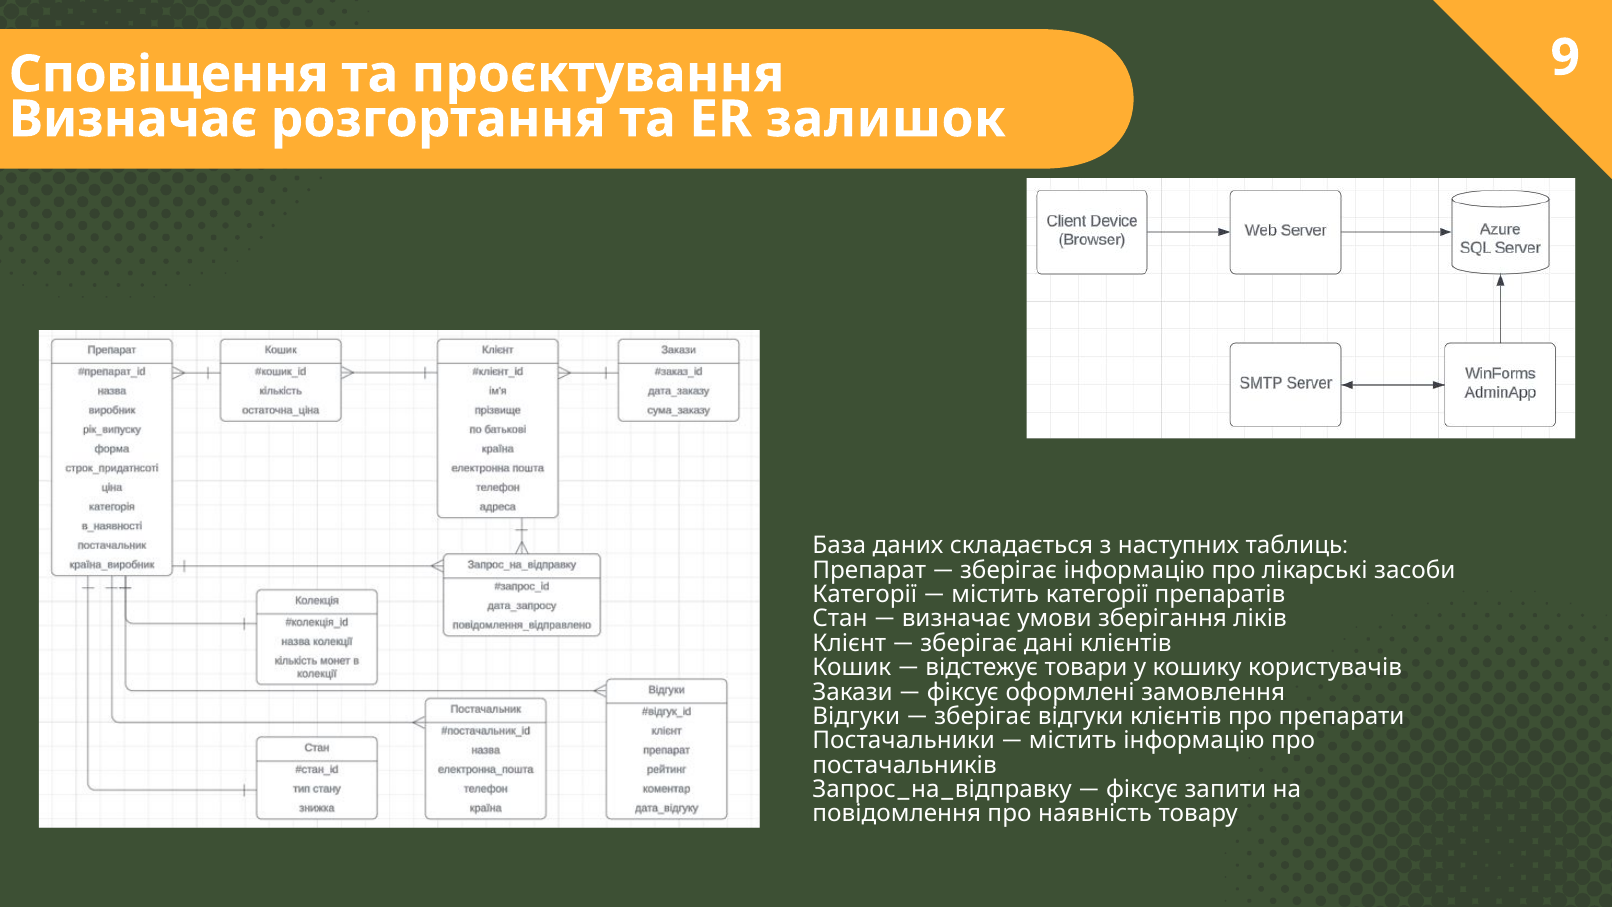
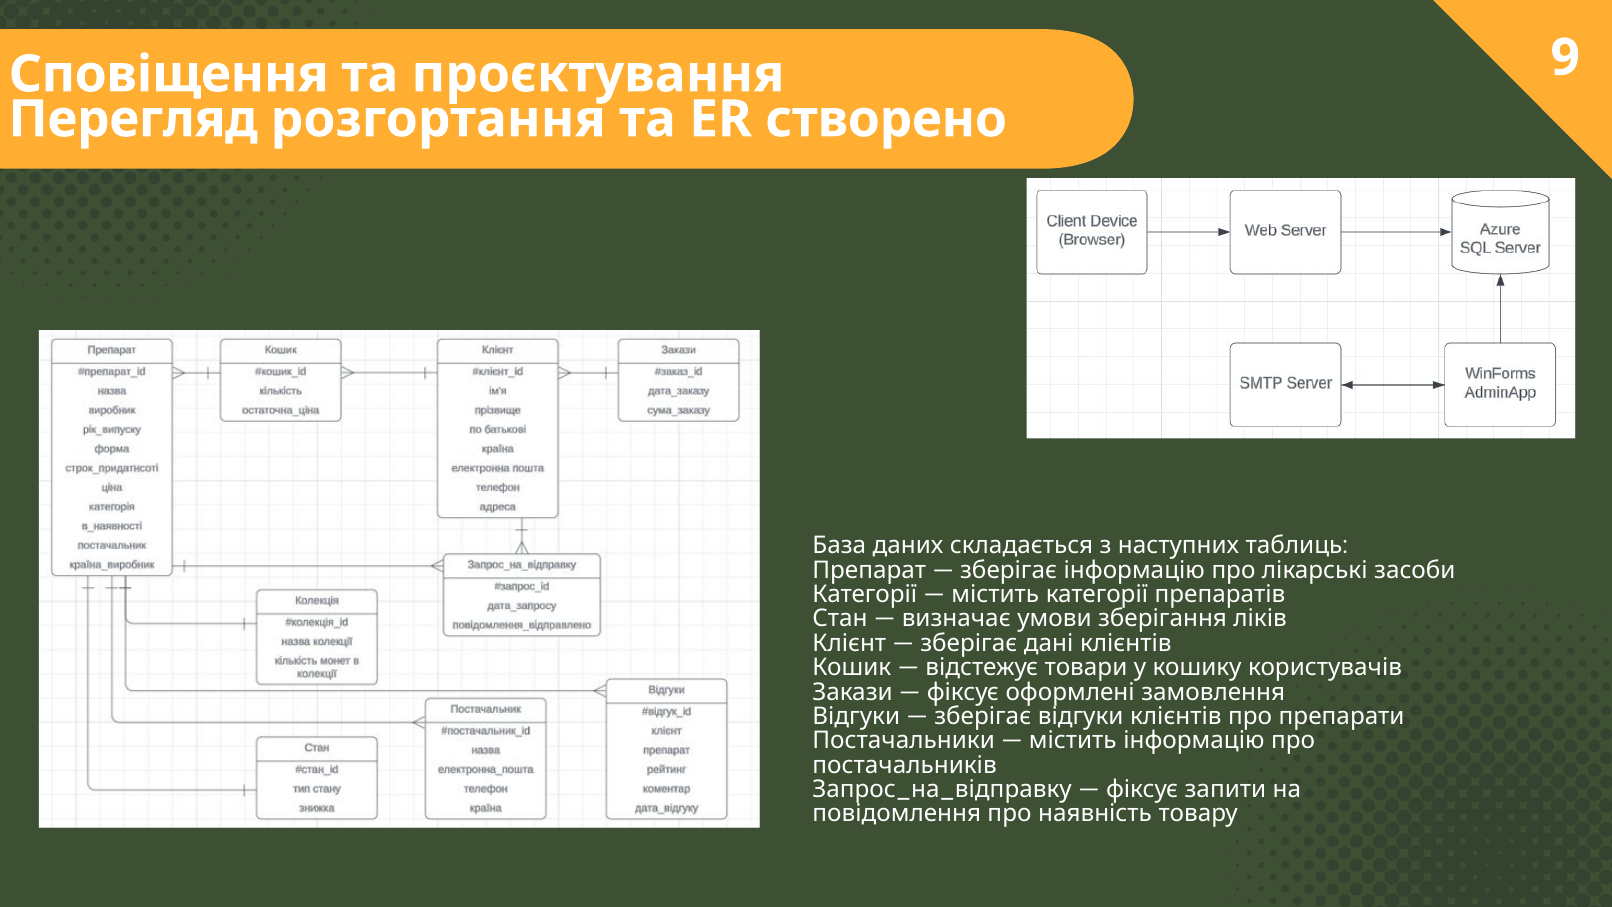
Визначає at (133, 119): Визначає -> Перегляд
залишок: залишок -> створено
